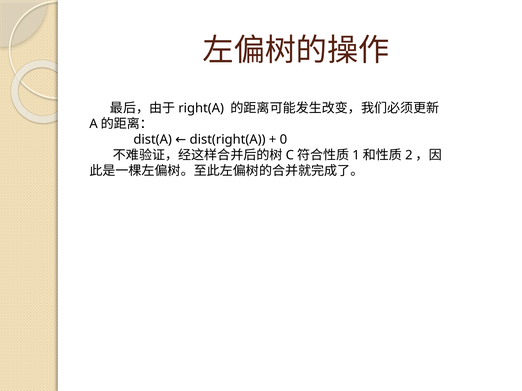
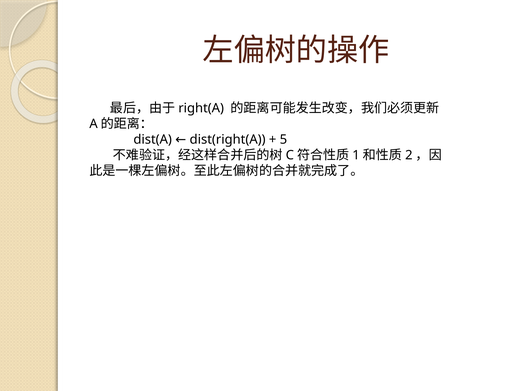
0: 0 -> 5
